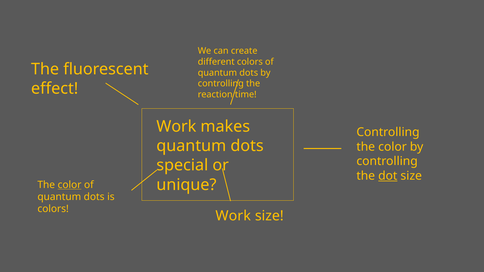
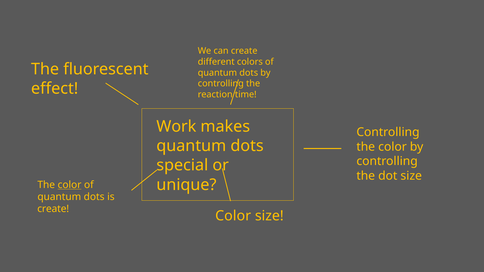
dot underline: present -> none
colors at (53, 209): colors -> create
Work at (233, 216): Work -> Color
